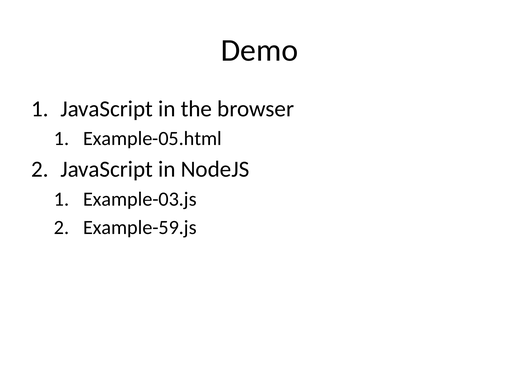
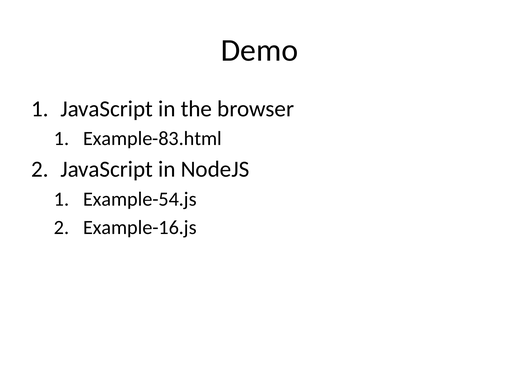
Example-05.html: Example-05.html -> Example-83.html
Example-03.js: Example-03.js -> Example-54.js
Example-59.js: Example-59.js -> Example-16.js
